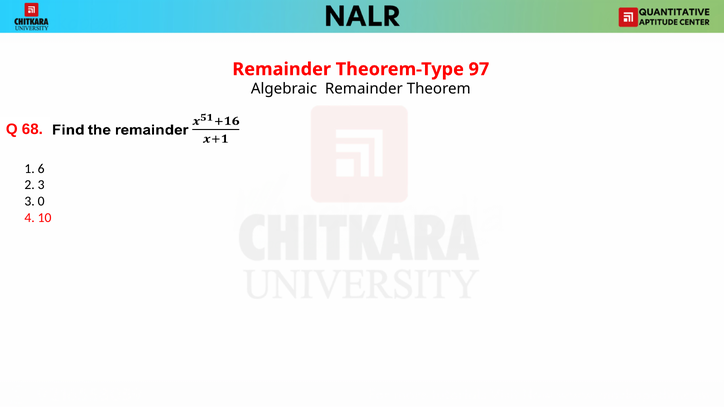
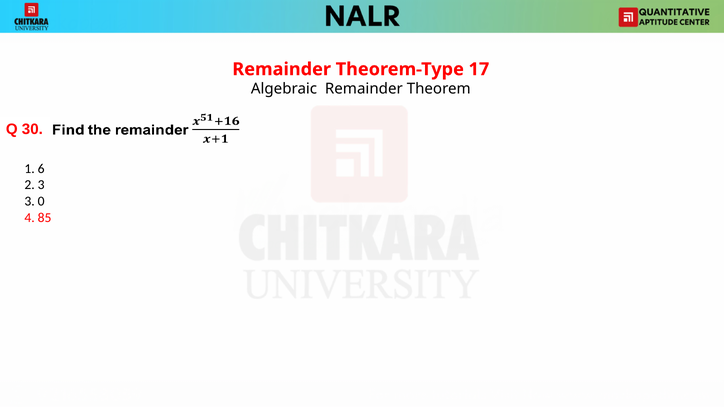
97: 97 -> 17
68: 68 -> 30
10: 10 -> 85
